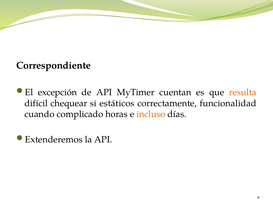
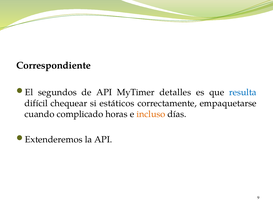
excepción: excepción -> segundos
cuentan: cuentan -> detalles
resulta colour: orange -> blue
funcionalidad: funcionalidad -> empaquetarse
